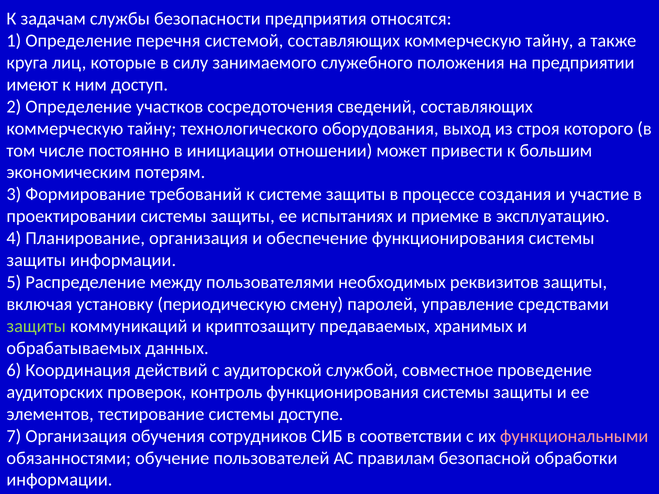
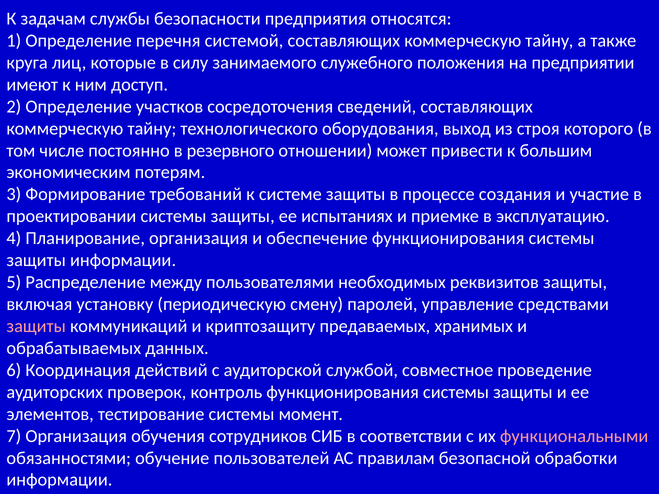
инициации: инициации -> резервного
защиты at (36, 326) colour: light green -> pink
доступе: доступе -> момент
